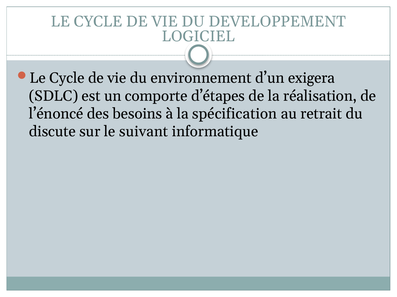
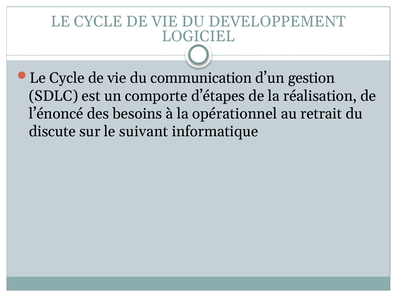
environnement: environnement -> communication
exigera: exigera -> gestion
spécification: spécification -> opérationnel
